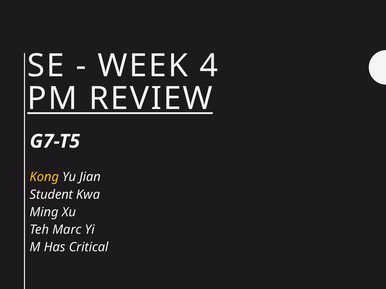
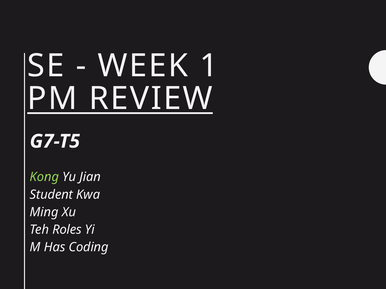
4: 4 -> 1
Kong colour: yellow -> light green
Marc: Marc -> Roles
Critical: Critical -> Coding
